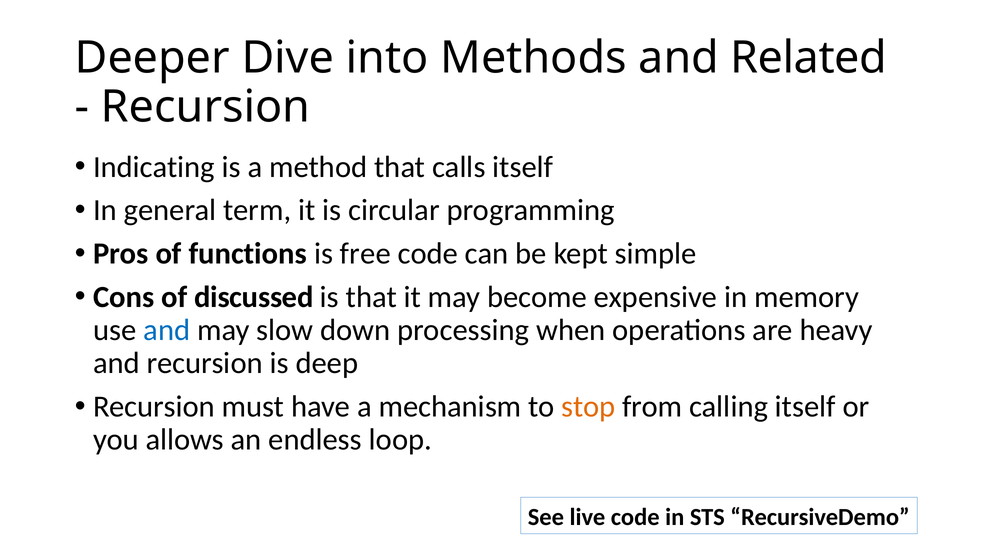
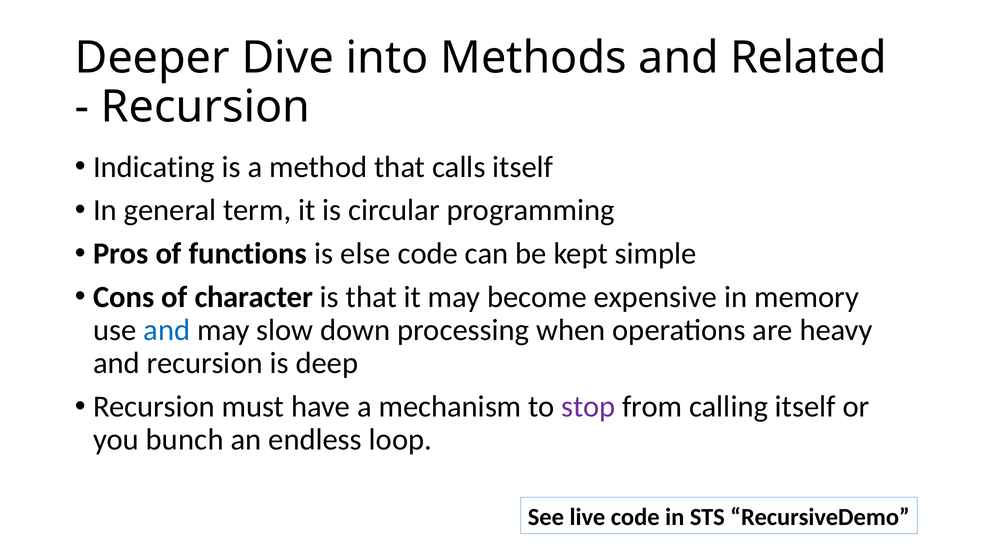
free: free -> else
discussed: discussed -> character
stop colour: orange -> purple
allows: allows -> bunch
